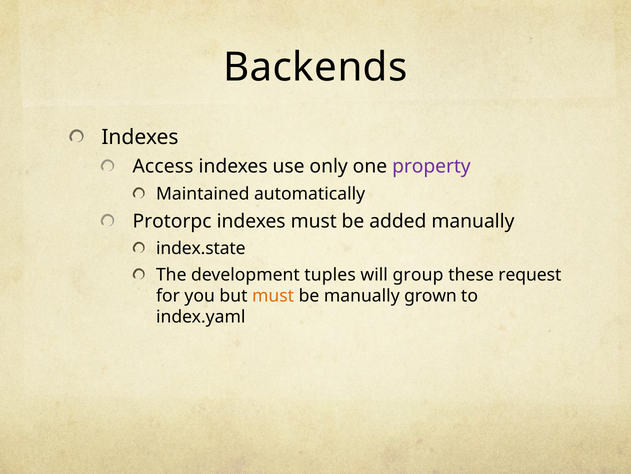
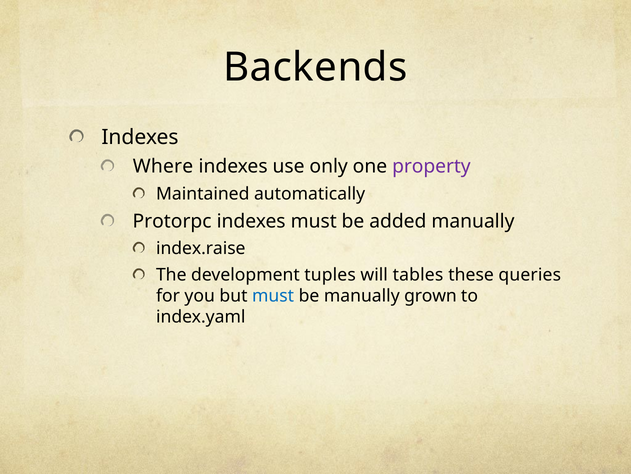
Access: Access -> Where
index.state: index.state -> index.raise
group: group -> tables
request: request -> queries
must at (273, 296) colour: orange -> blue
